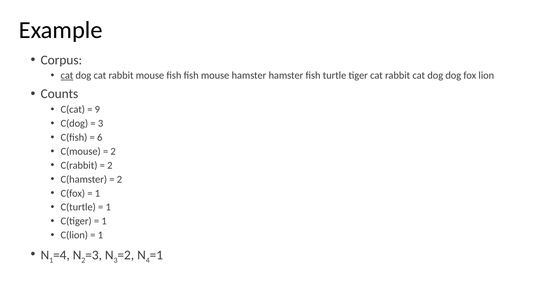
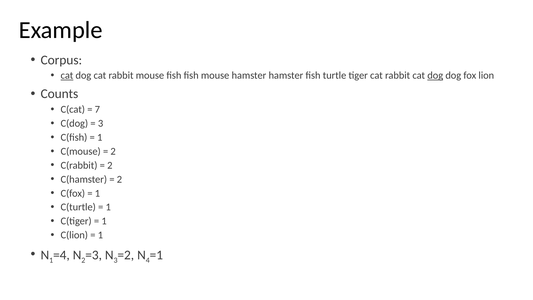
dog at (435, 75) underline: none -> present
9: 9 -> 7
6 at (100, 137): 6 -> 1
